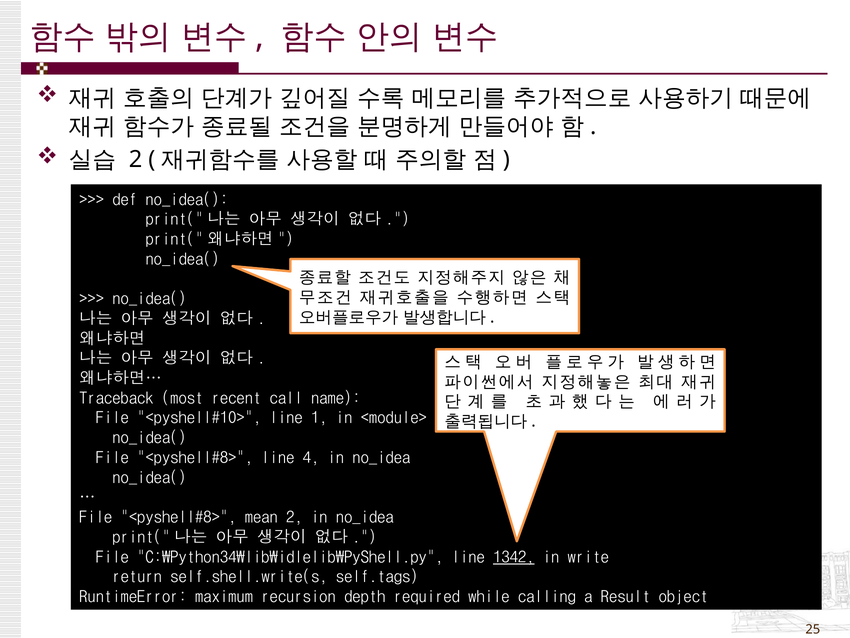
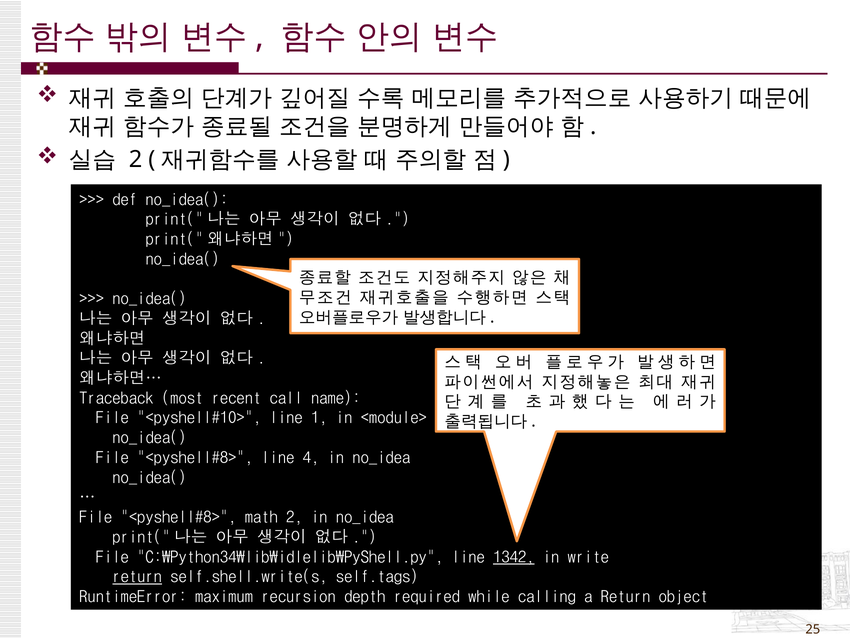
mean: mean -> math
return at (137, 576) underline: none -> present
a Result: Result -> Return
